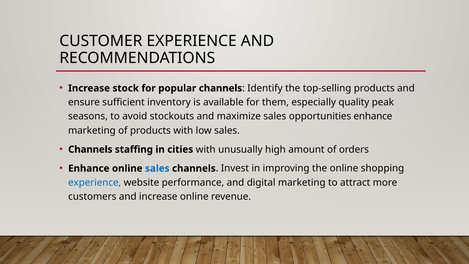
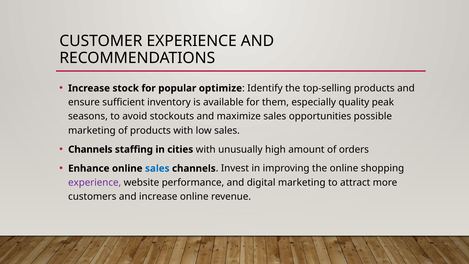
popular channels: channels -> optimize
opportunities enhance: enhance -> possible
experience at (95, 182) colour: blue -> purple
